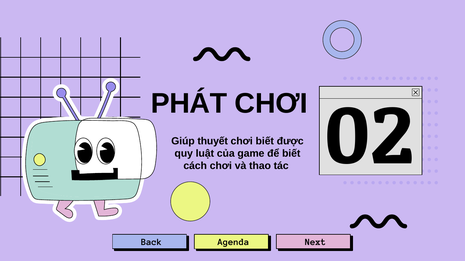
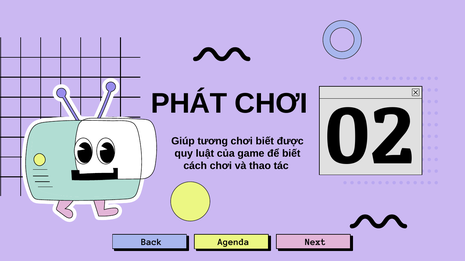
thuyết: thuyết -> tương
